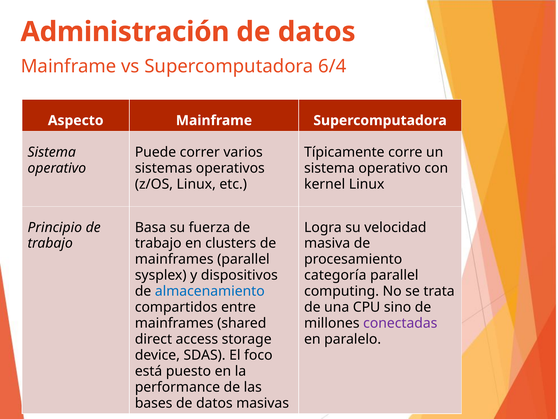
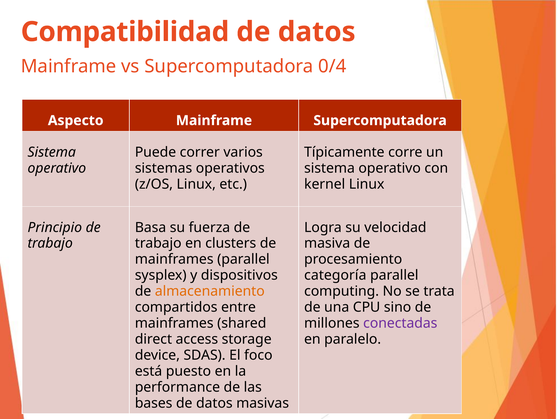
Administración: Administración -> Compatibilidad
6/4: 6/4 -> 0/4
almacenamiento colour: blue -> orange
